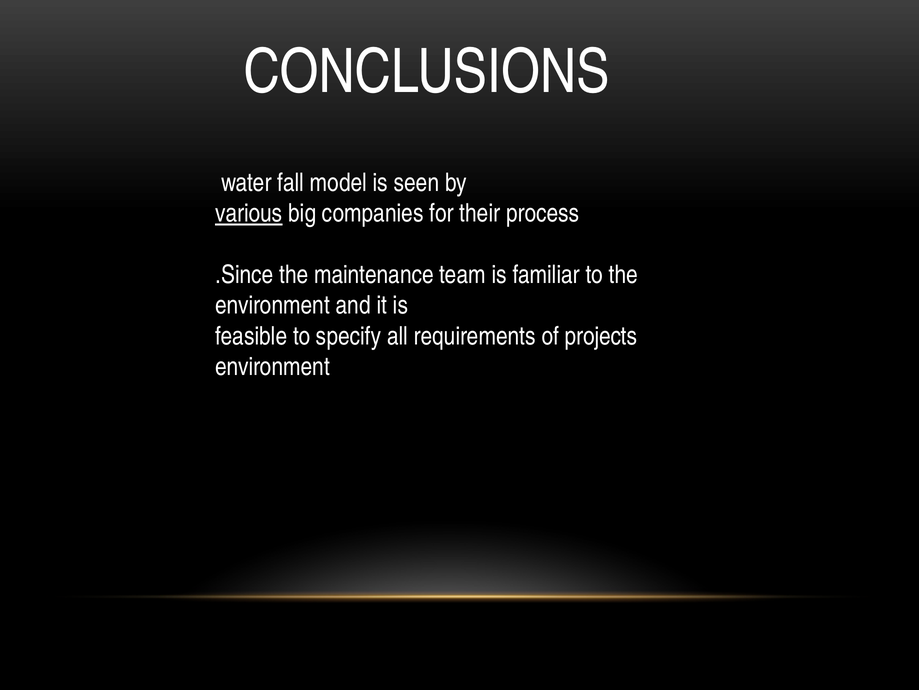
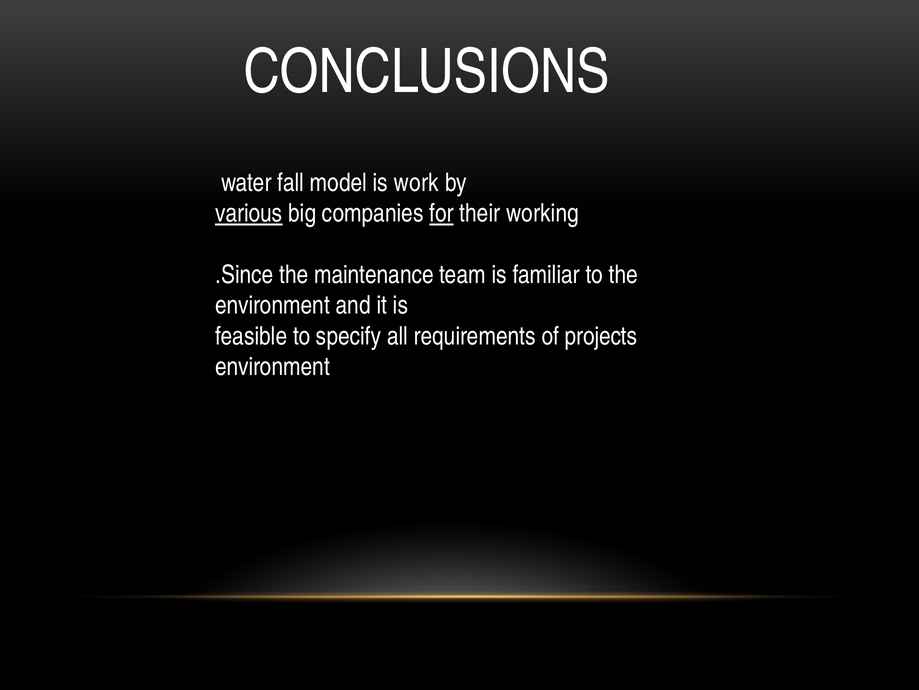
seen: seen -> work
for underline: none -> present
process: process -> working
